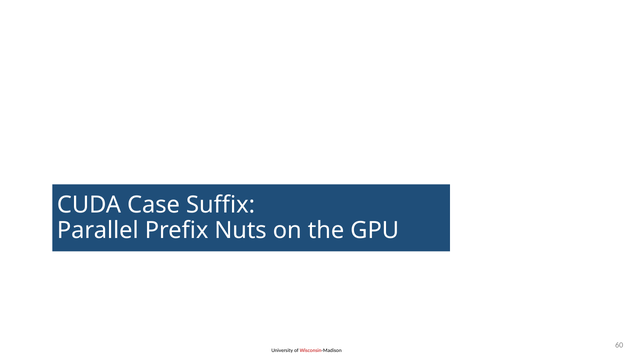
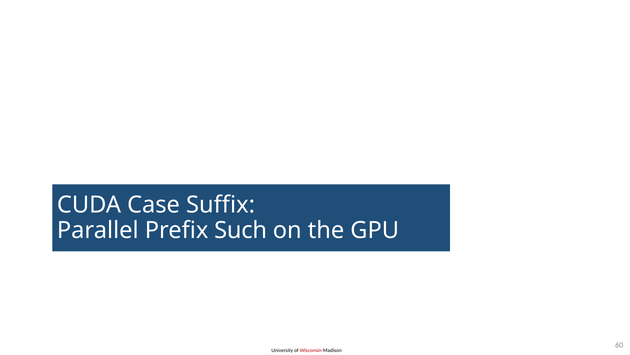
Nuts: Nuts -> Such
